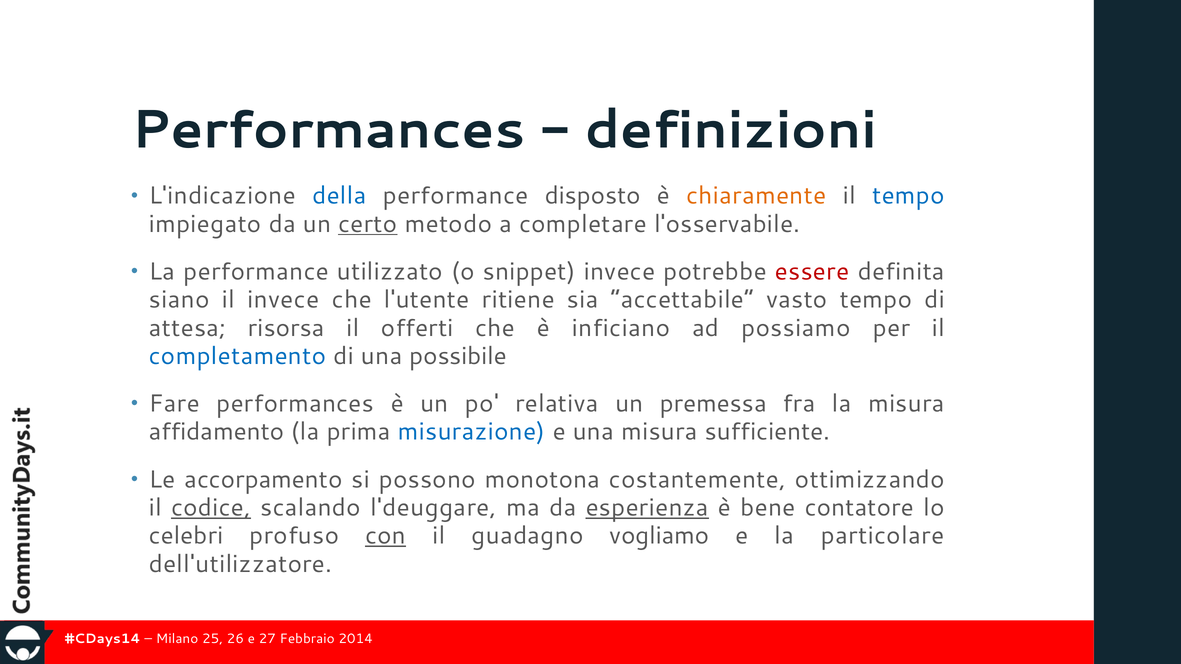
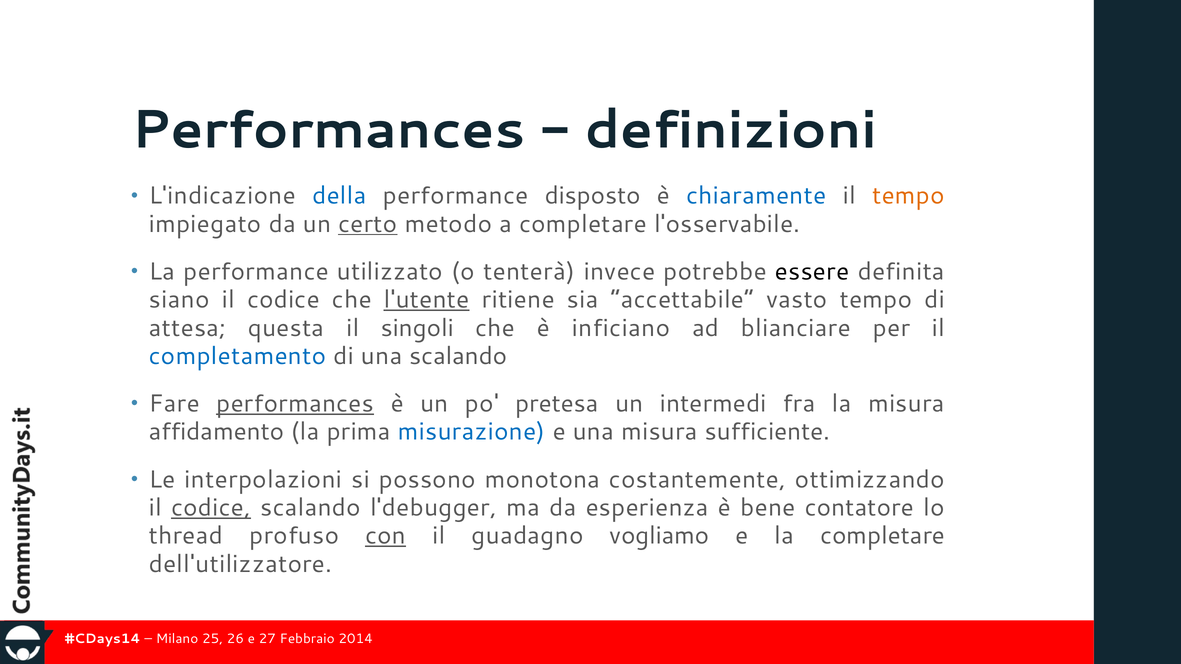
chiaramente colour: orange -> blue
tempo at (908, 196) colour: blue -> orange
snippet: snippet -> tenterà
essere colour: red -> black
invece at (283, 300): invece -> codice
l'utente underline: none -> present
risorsa: risorsa -> questa
offerti: offerti -> singoli
possiamo: possiamo -> blianciare
una possibile: possibile -> scalando
performances at (295, 404) underline: none -> present
relativa: relativa -> pretesa
premessa: premessa -> intermedi
accorpamento: accorpamento -> interpolazioni
l'deuggare: l'deuggare -> l'debugger
esperienza underline: present -> none
celebri: celebri -> thread
la particolare: particolare -> completare
